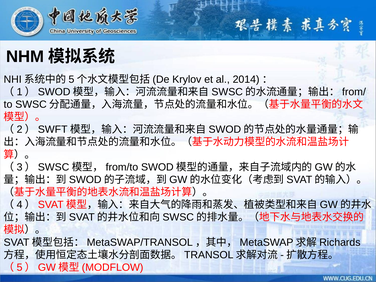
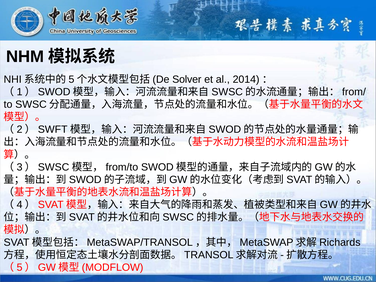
Krylov: Krylov -> Solver
